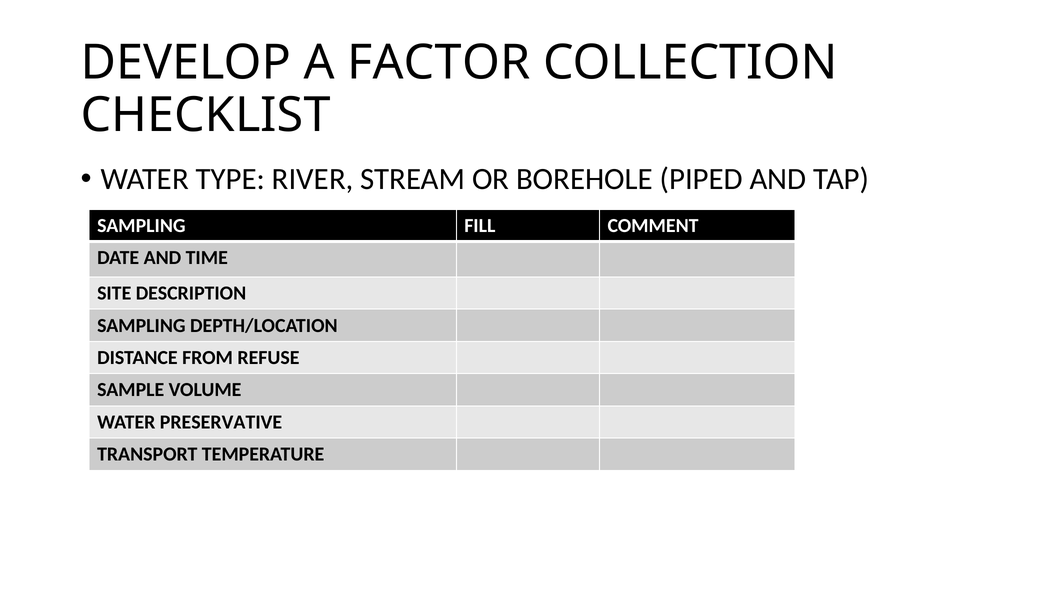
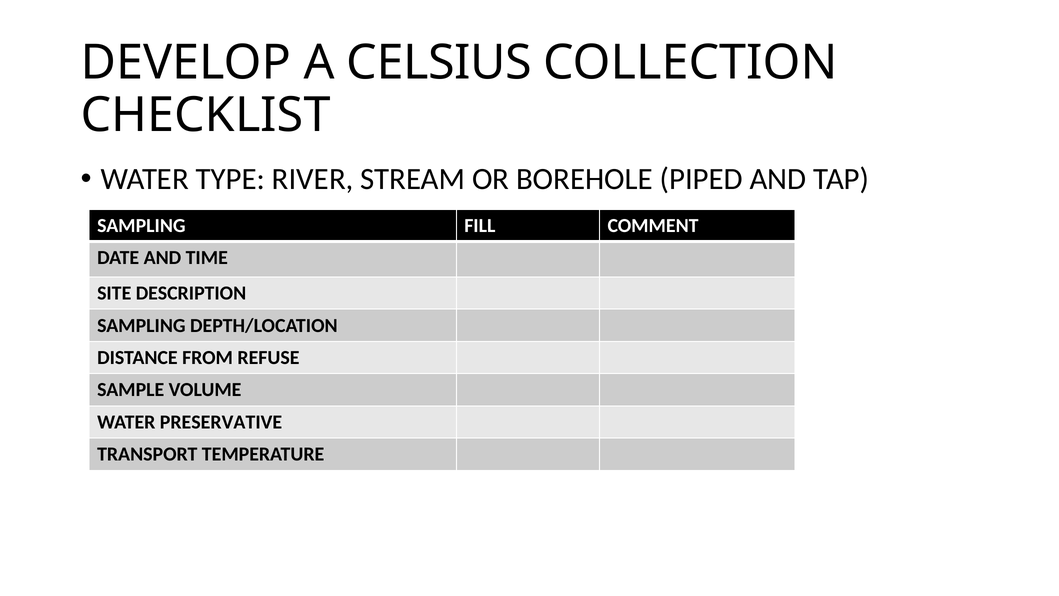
FACTOR: FACTOR -> CELSIUS
